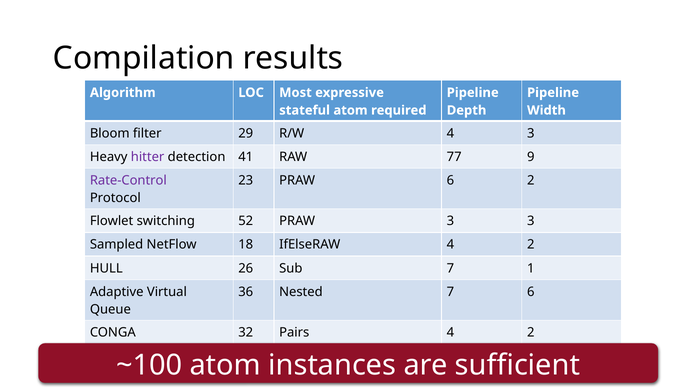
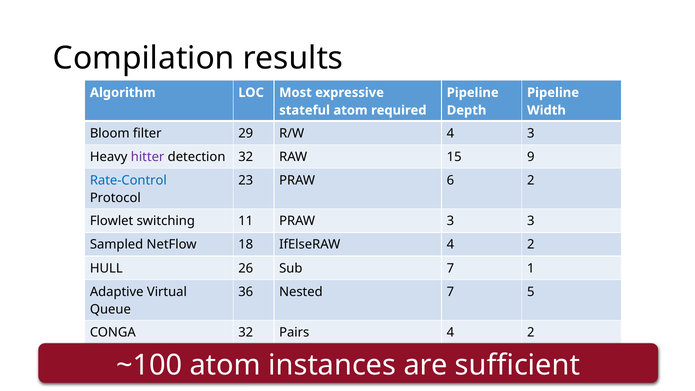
detection 41: 41 -> 32
RAW 77: 77 -> 15
Rate-Control colour: purple -> blue
52: 52 -> 11
7 6: 6 -> 5
